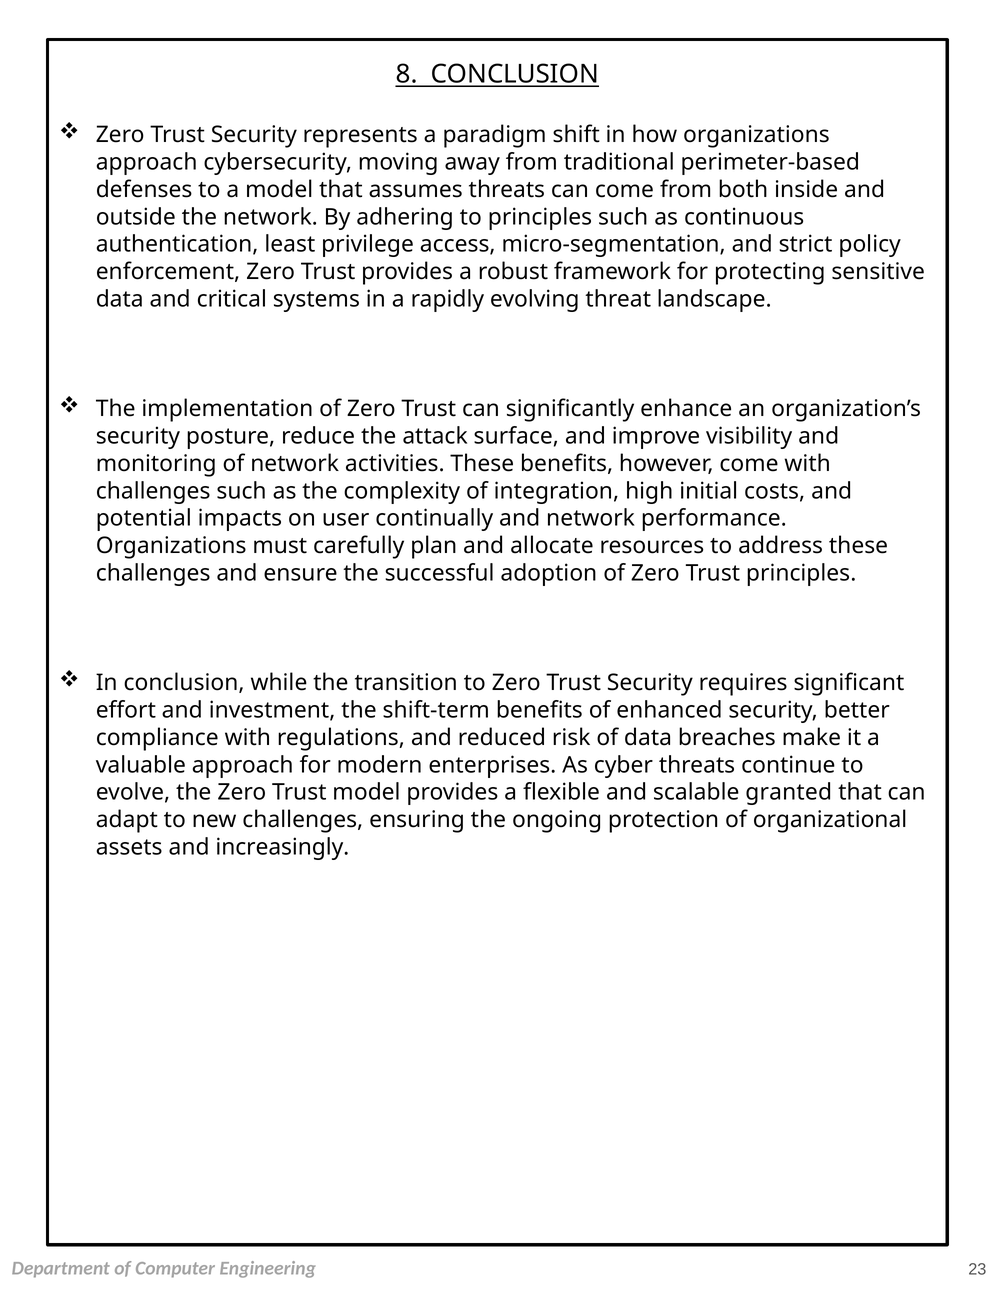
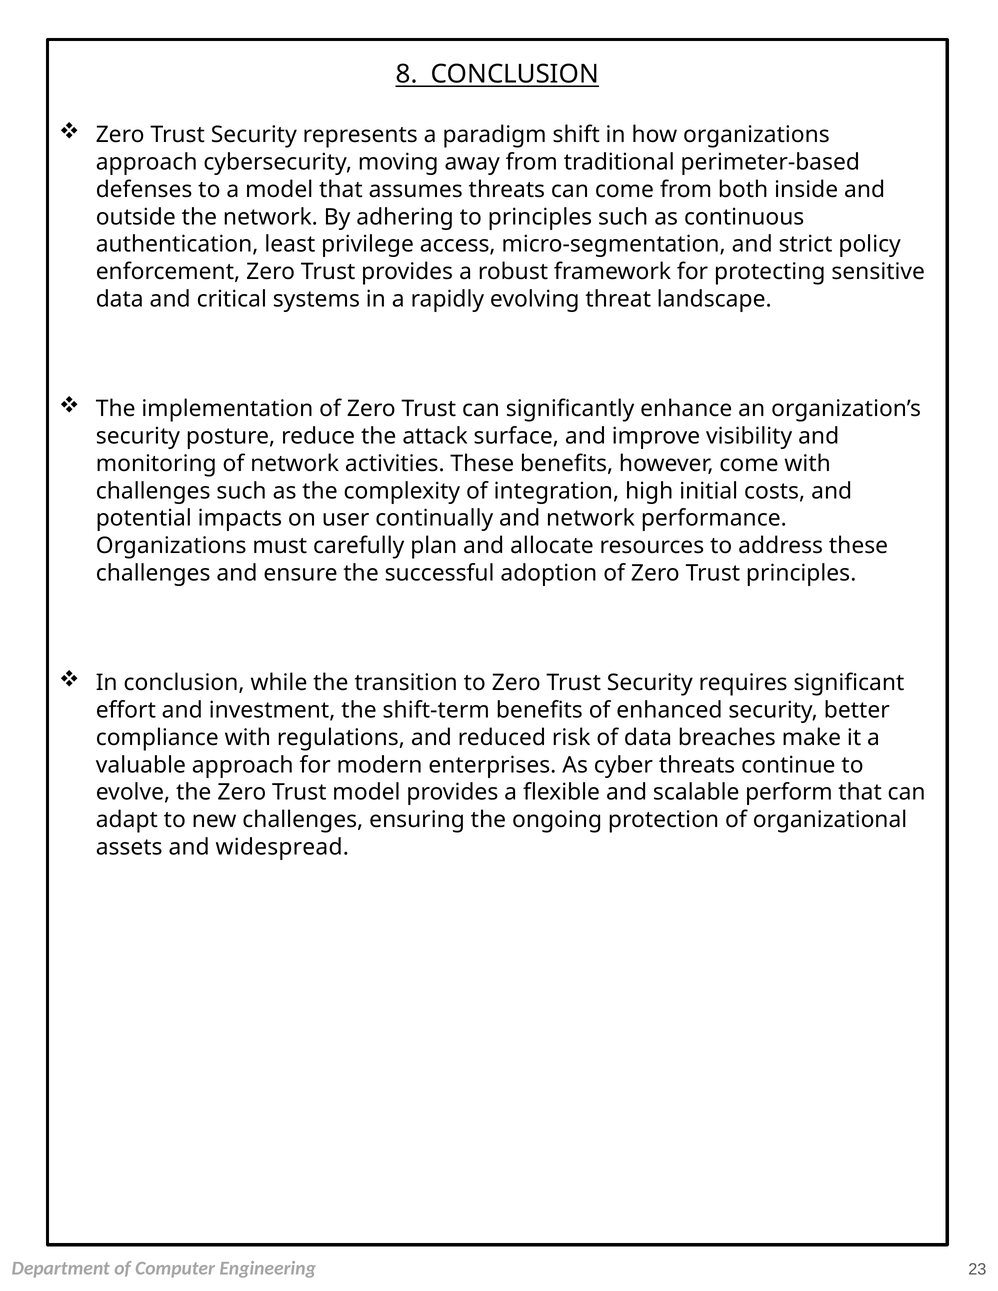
granted: granted -> perform
increasingly: increasingly -> widespread
